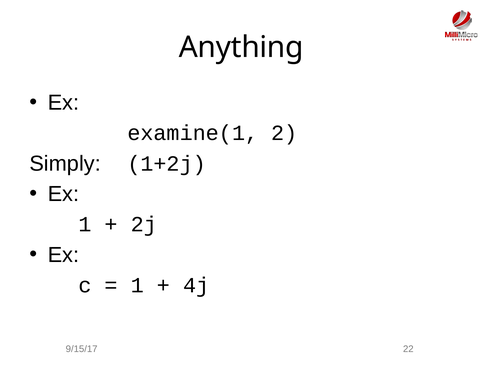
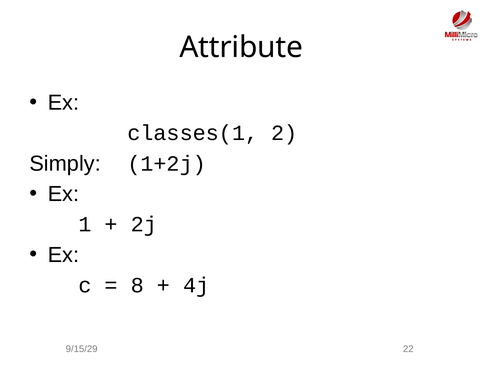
Anything: Anything -> Attribute
examine(1: examine(1 -> classes(1
1 at (137, 286): 1 -> 8
9/15/17: 9/15/17 -> 9/15/29
